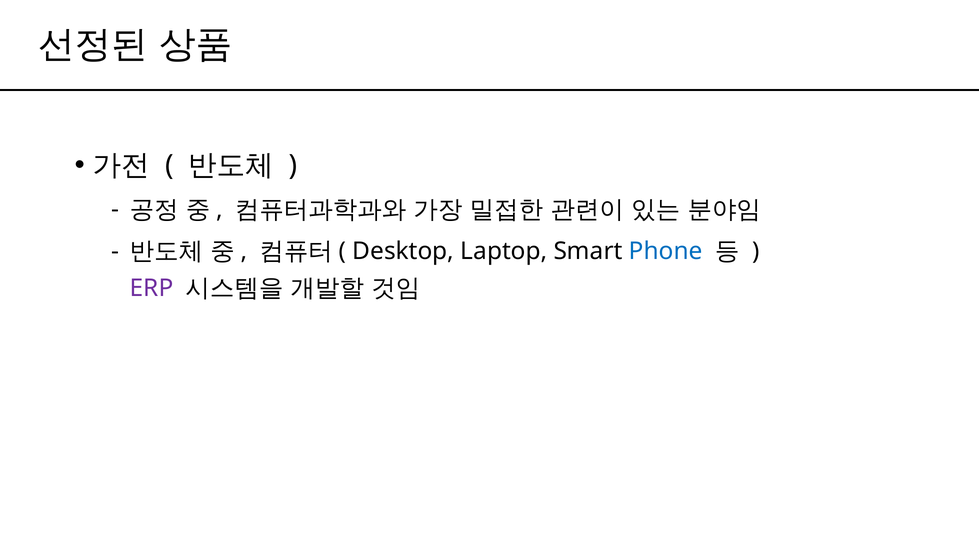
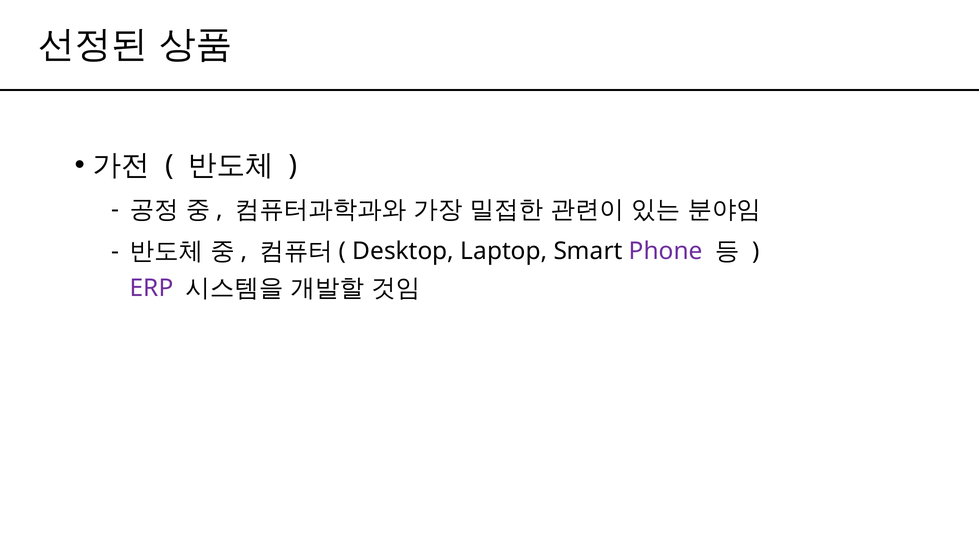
Phone colour: blue -> purple
